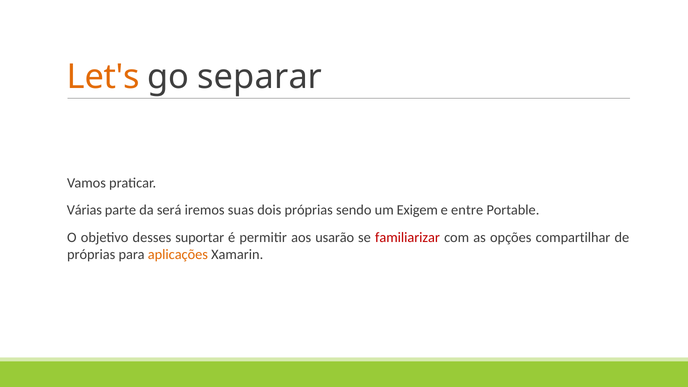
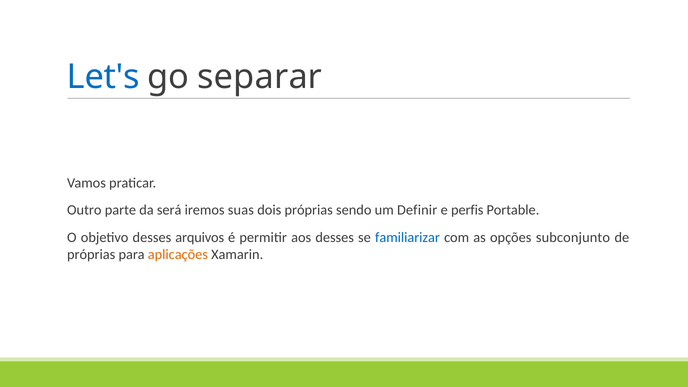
Let's colour: orange -> blue
Várias: Várias -> Outro
Exigem: Exigem -> Definir
entre: entre -> perfis
suportar: suportar -> arquivos
aos usarão: usarão -> desses
familiarizar colour: red -> blue
compartilhar: compartilhar -> subconjunto
